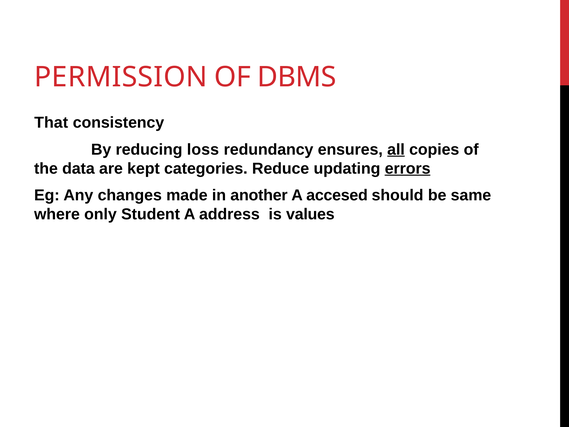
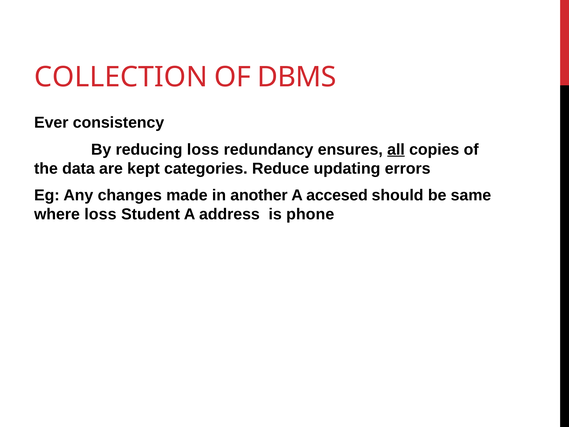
PERMISSION: PERMISSION -> COLLECTION
That: That -> Ever
errors underline: present -> none
where only: only -> loss
values: values -> phone
